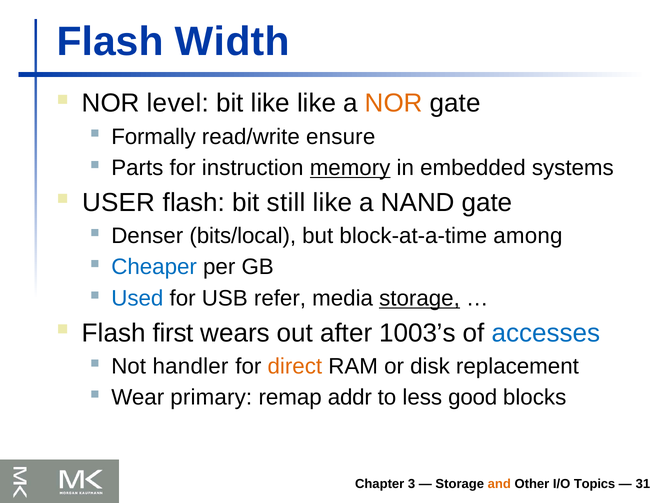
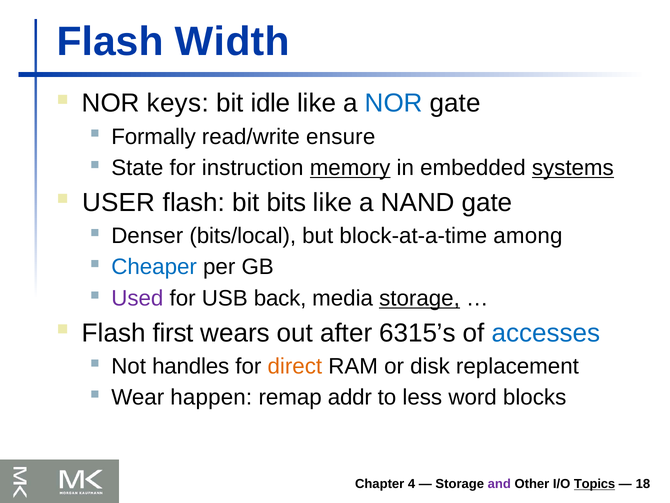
level: level -> keys
bit like: like -> idle
NOR at (394, 103) colour: orange -> blue
Parts: Parts -> State
systems underline: none -> present
still: still -> bits
Used colour: blue -> purple
refer: refer -> back
1003’s: 1003’s -> 6315’s
handler: handler -> handles
primary: primary -> happen
good: good -> word
3: 3 -> 4
and colour: orange -> purple
Topics underline: none -> present
31: 31 -> 18
